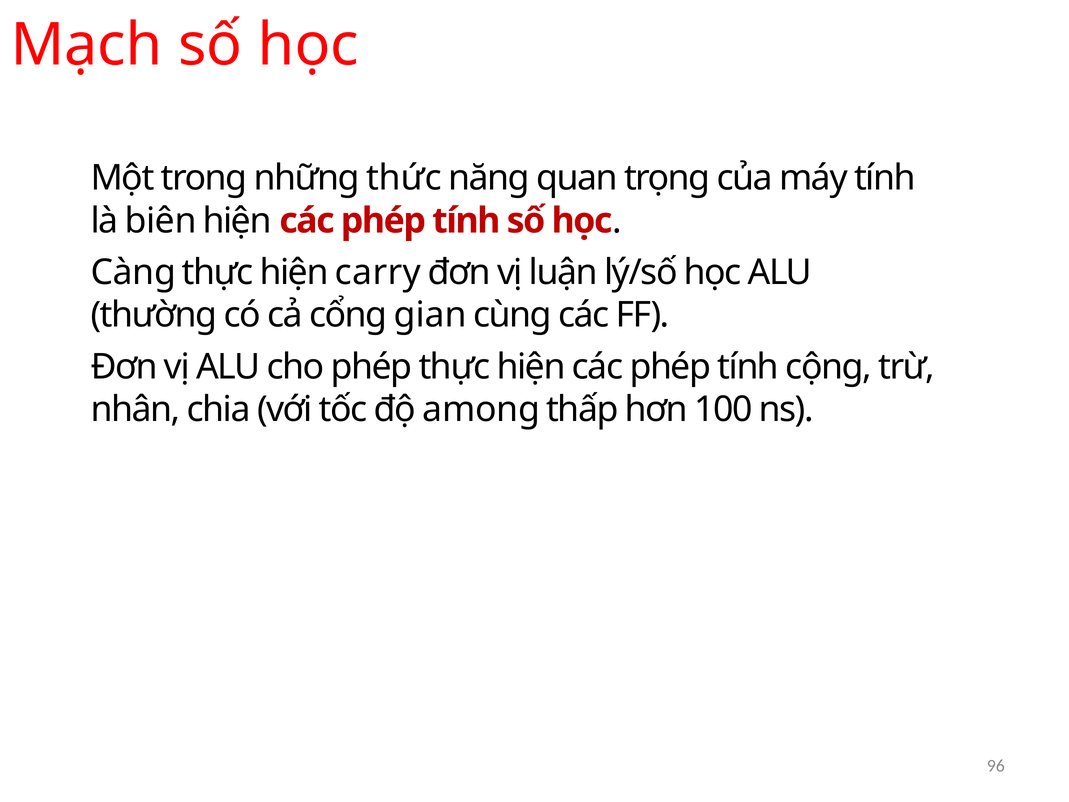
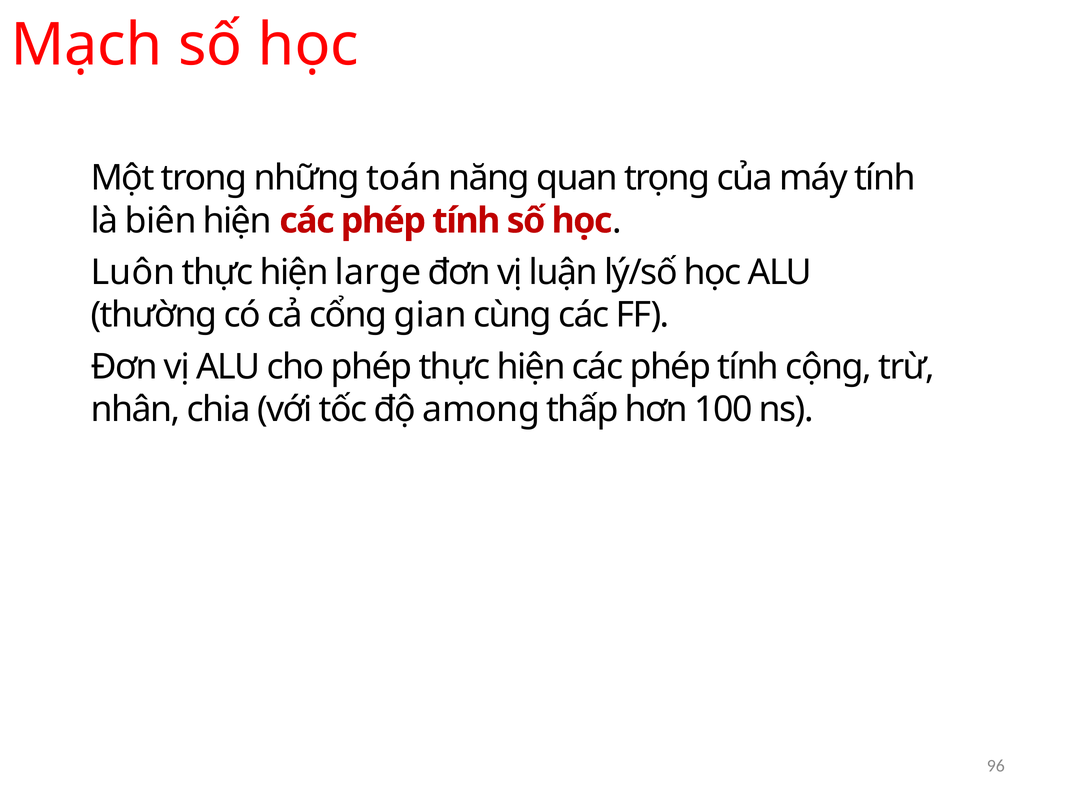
thức: thức -> toán
Càng: Càng -> Luôn
carry: carry -> large
